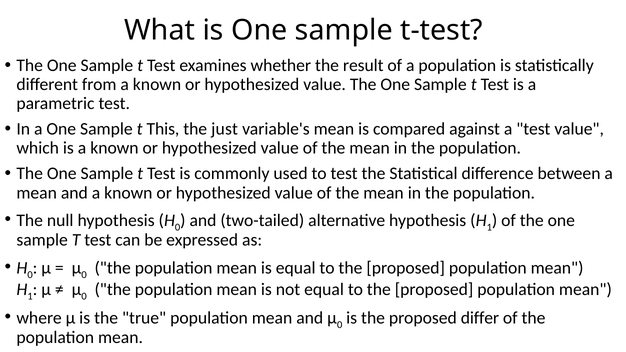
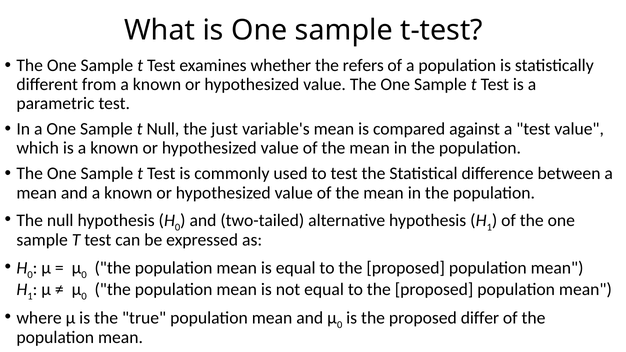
result: result -> refers
t This: This -> Null
